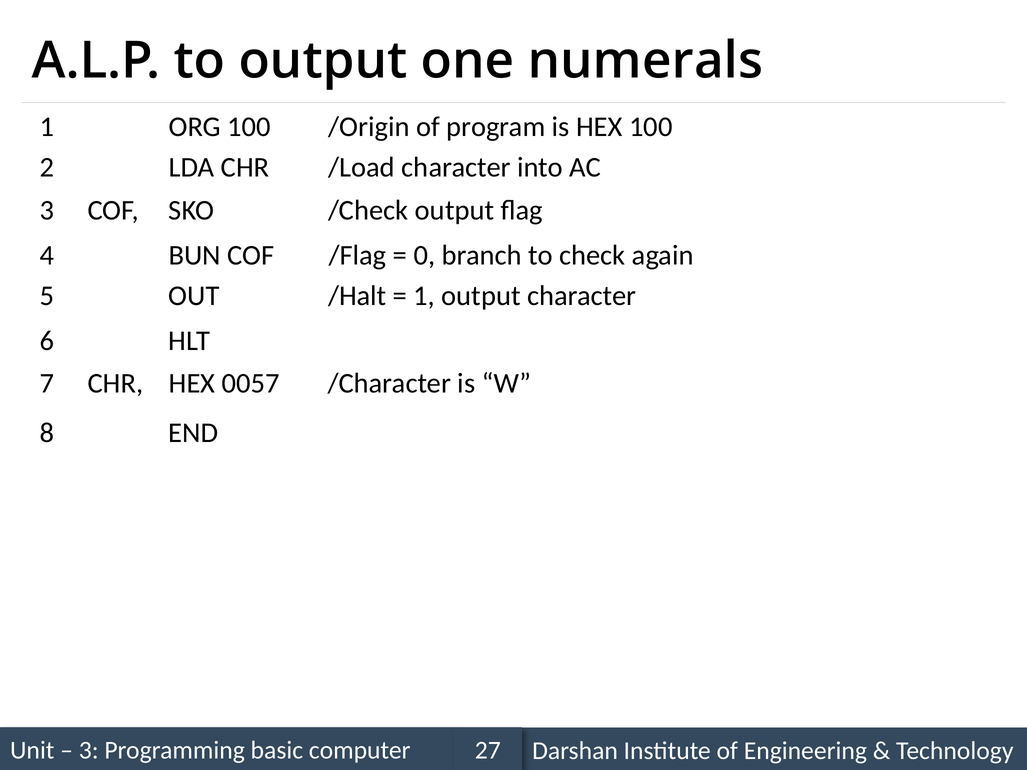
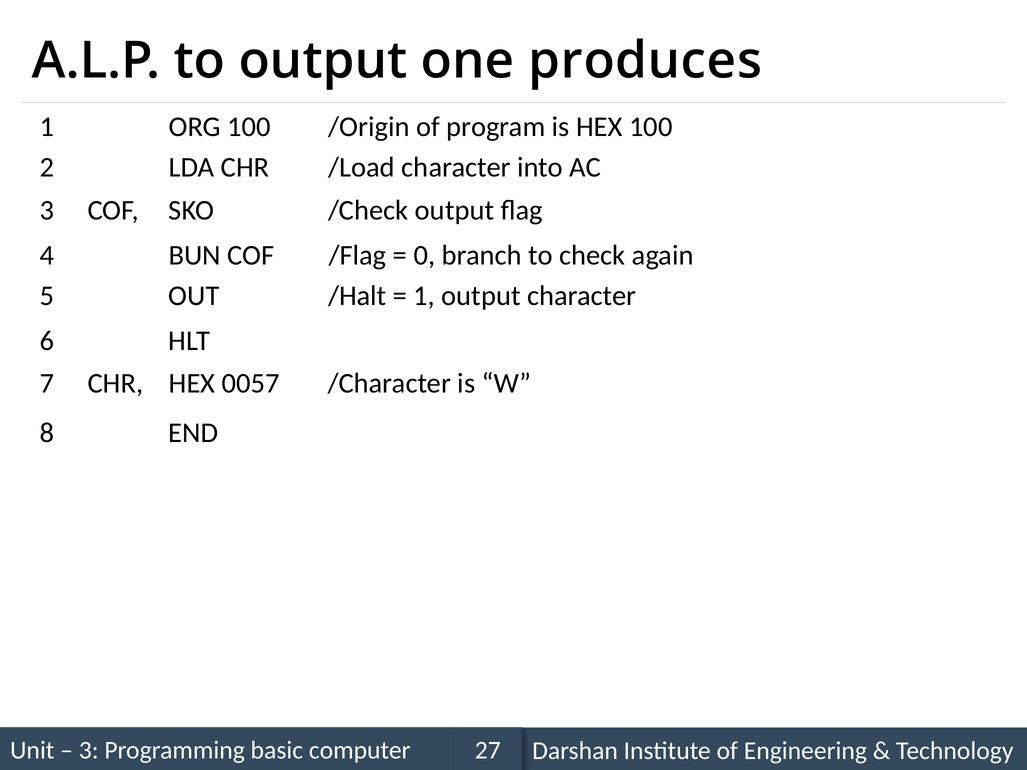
numerals: numerals -> produces
